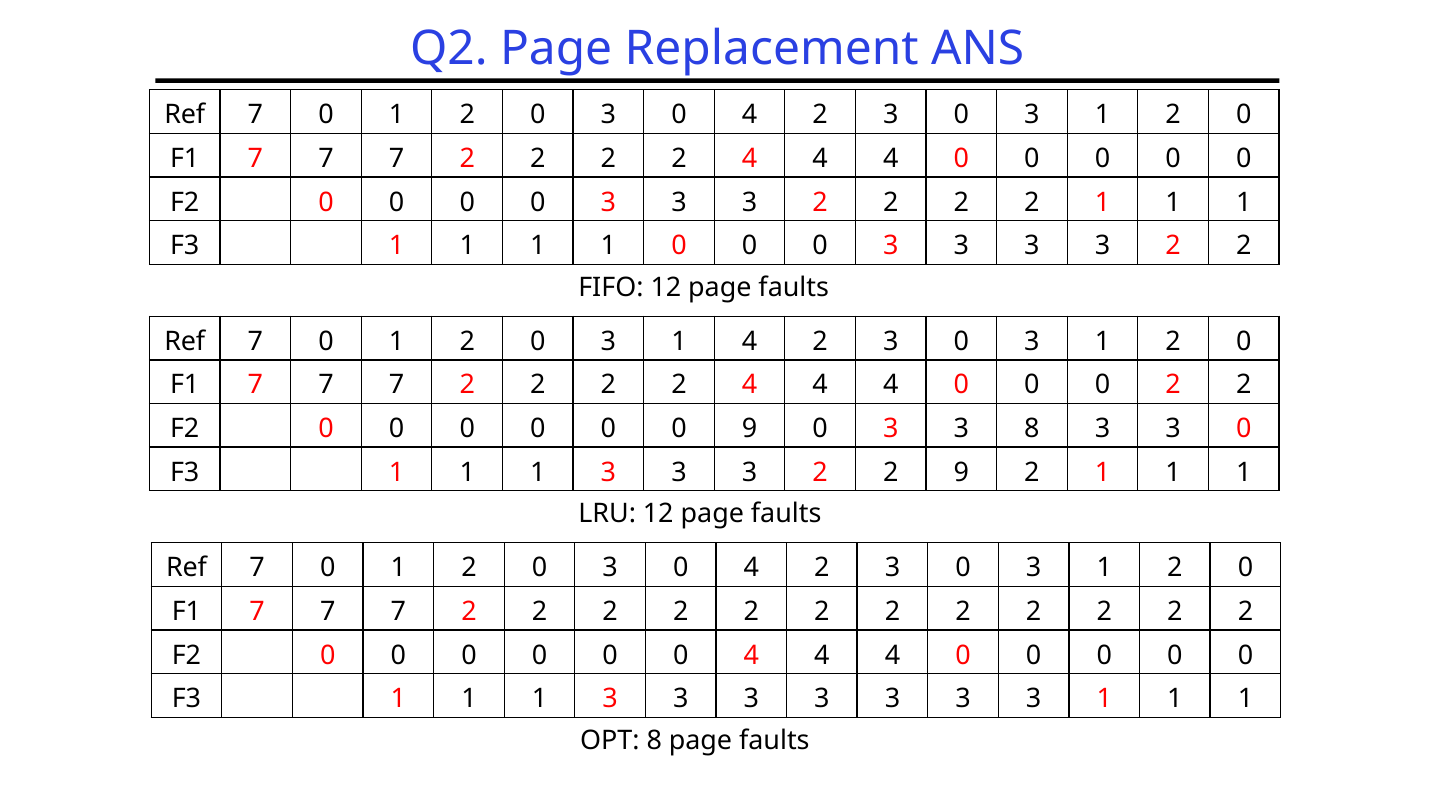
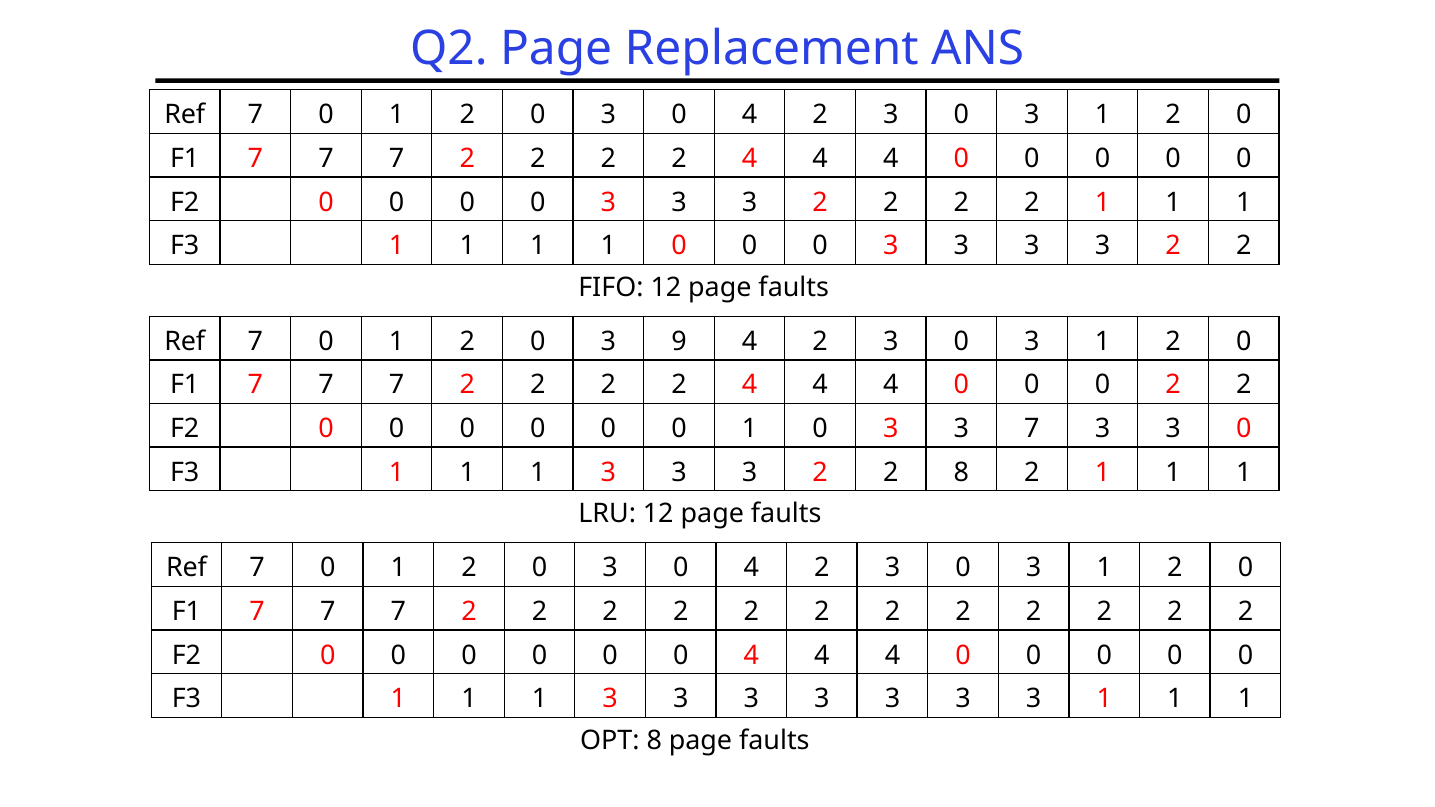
2 0 3 1: 1 -> 9
0 0 9: 9 -> 1
3 8: 8 -> 7
2 9: 9 -> 8
